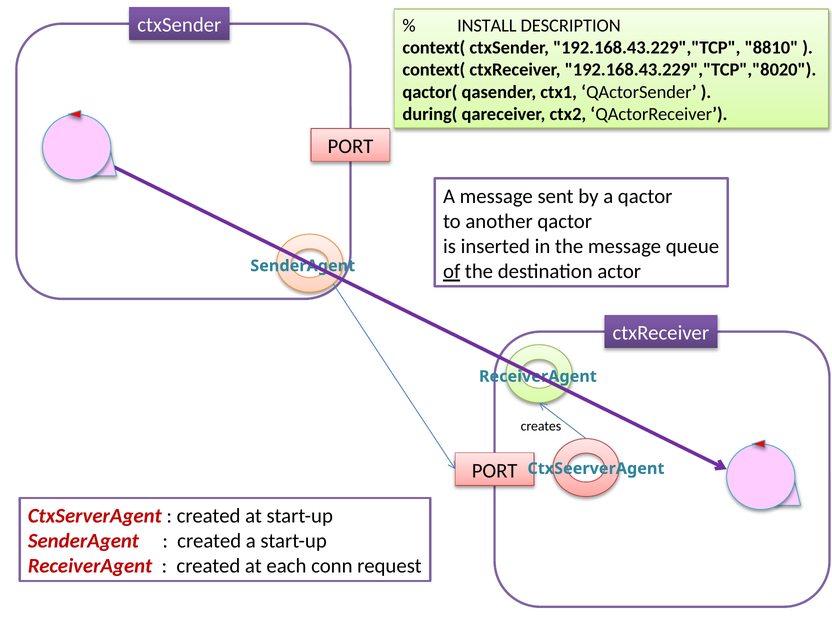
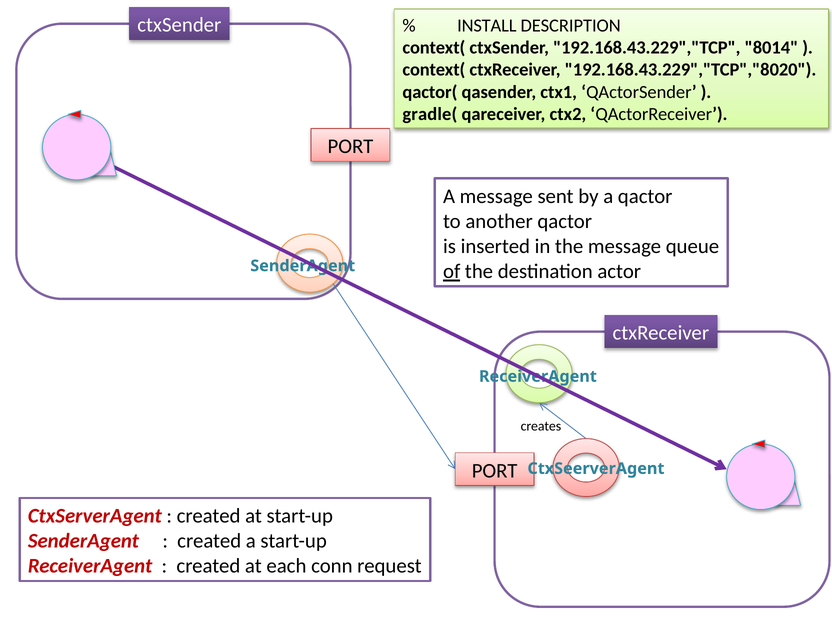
8810: 8810 -> 8014
during(: during( -> gradle(
